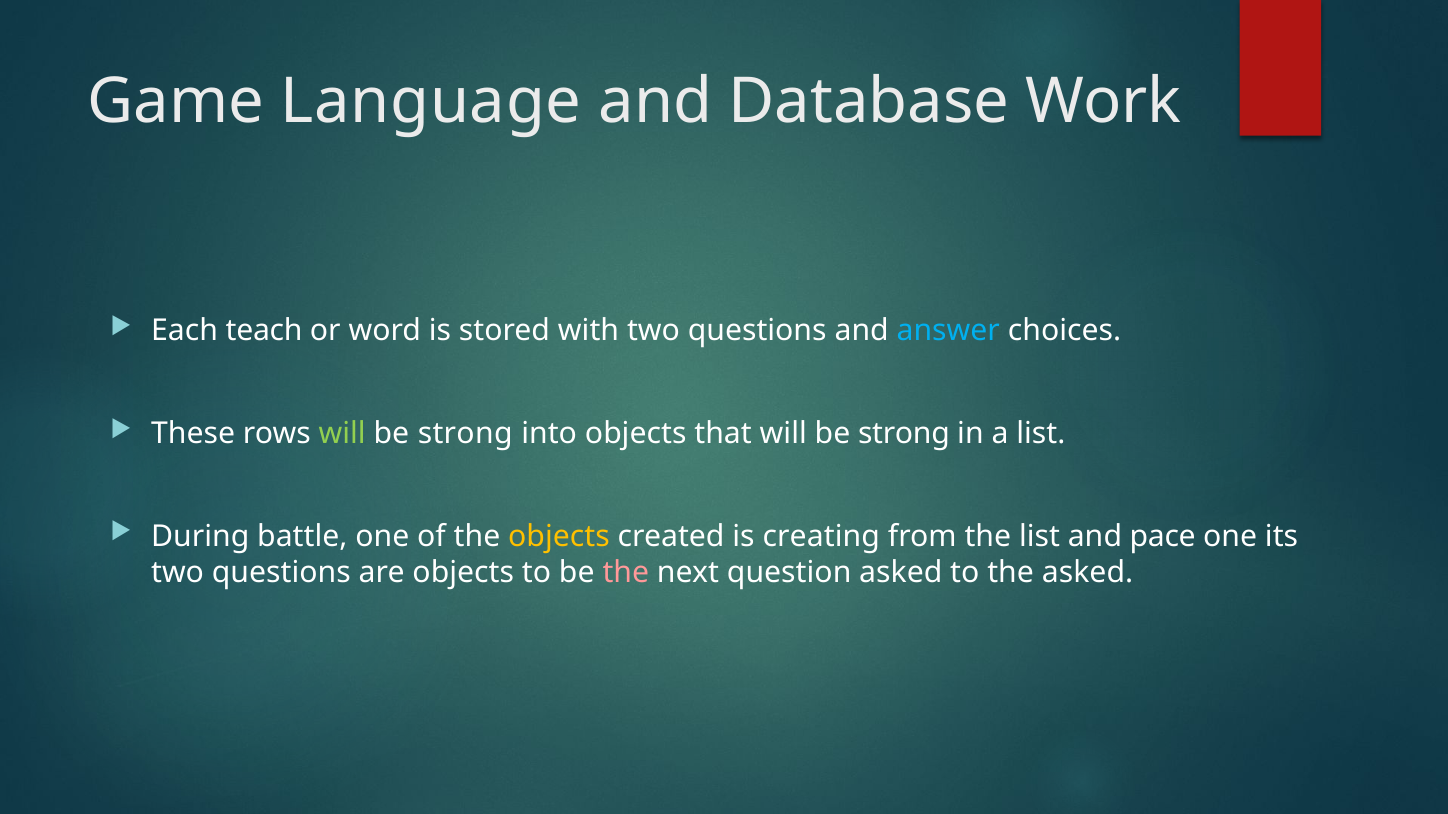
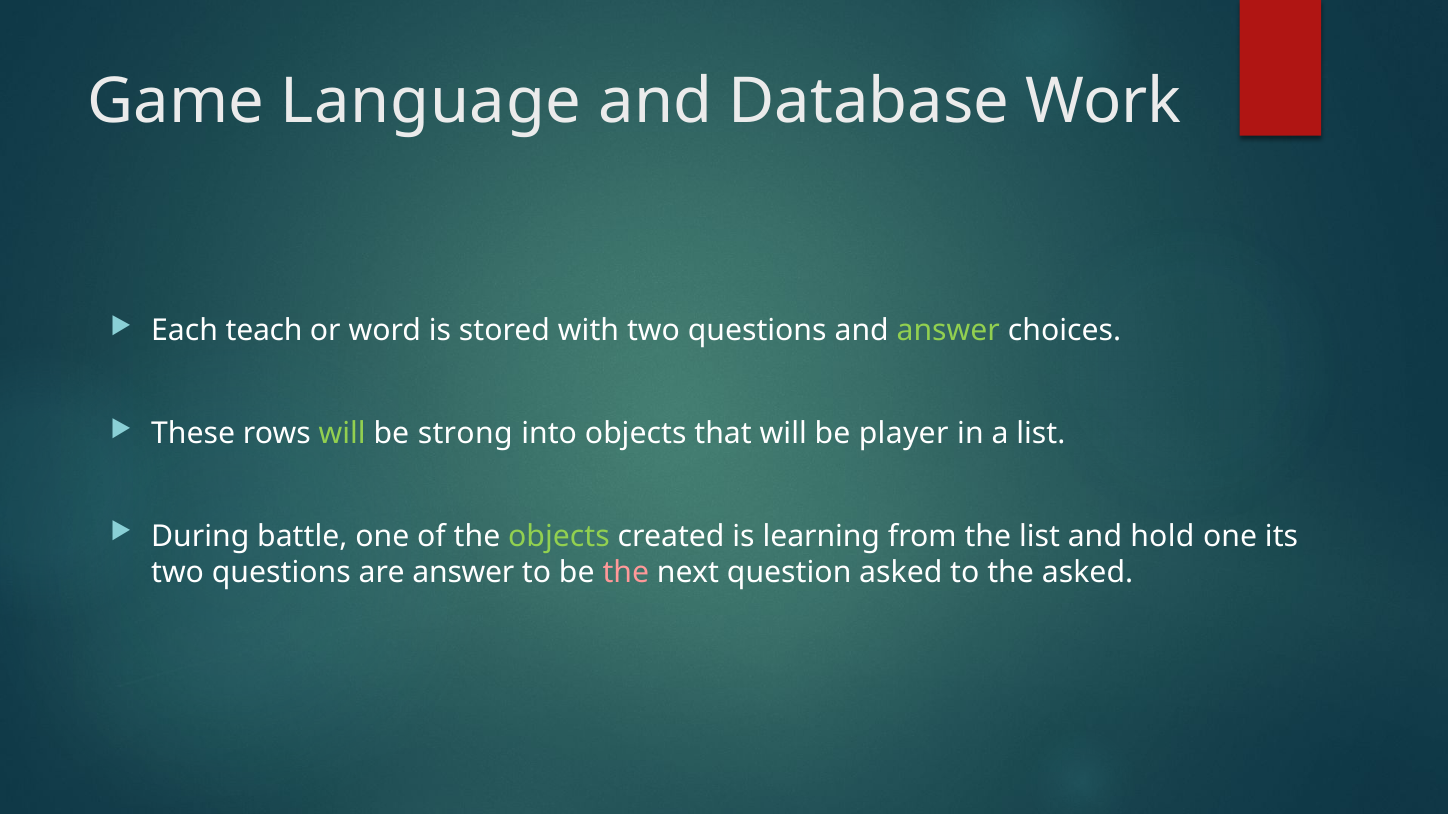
answer at (948, 331) colour: light blue -> light green
that will be strong: strong -> player
objects at (559, 537) colour: yellow -> light green
creating: creating -> learning
pace: pace -> hold
are objects: objects -> answer
